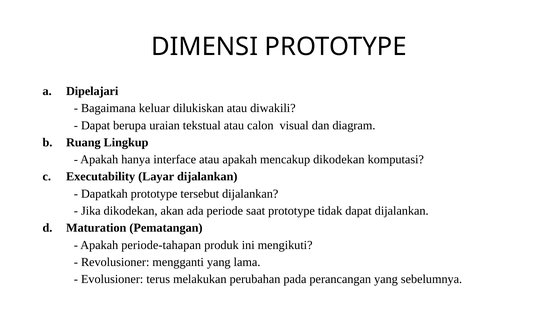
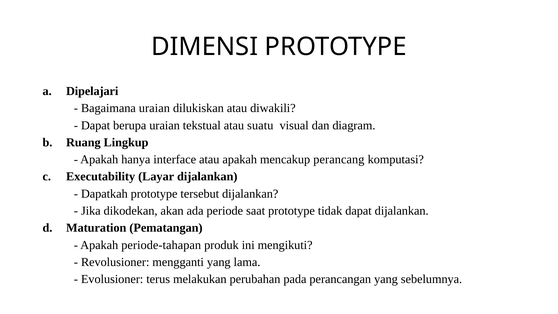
Bagaimana keluar: keluar -> uraian
calon: calon -> suatu
mencakup dikodekan: dikodekan -> perancang
